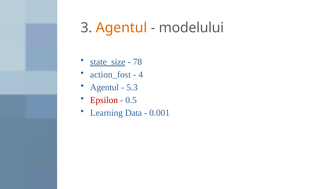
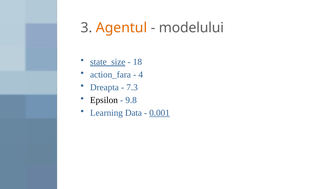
78: 78 -> 18
action_fost: action_fost -> action_fara
Agentul at (104, 87): Agentul -> Dreapta
5.3: 5.3 -> 7.3
Epsilon colour: red -> black
0.5: 0.5 -> 9.8
0.001 underline: none -> present
